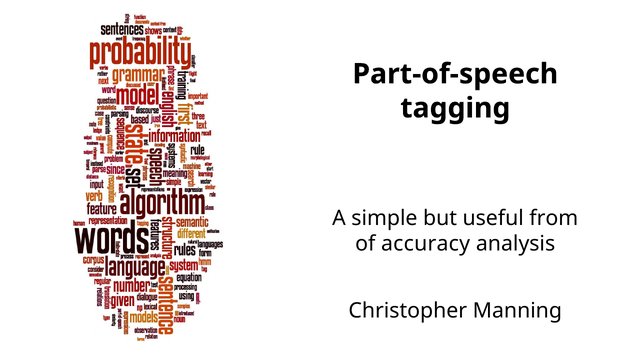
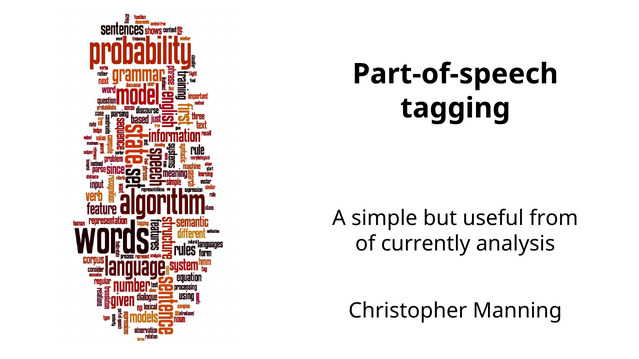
accuracy: accuracy -> currently
